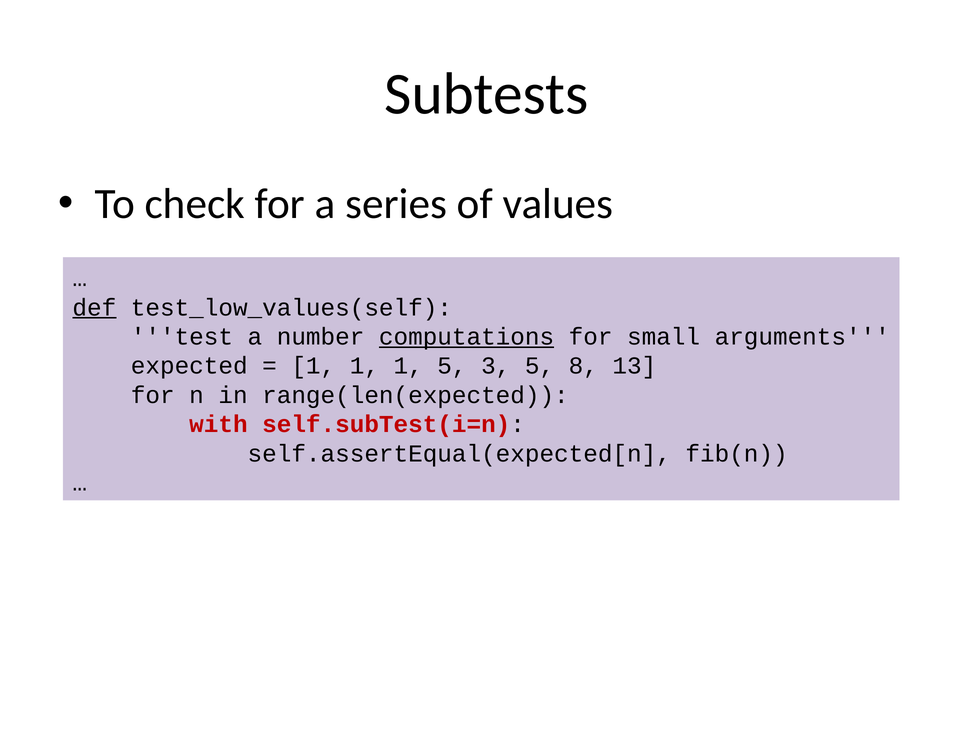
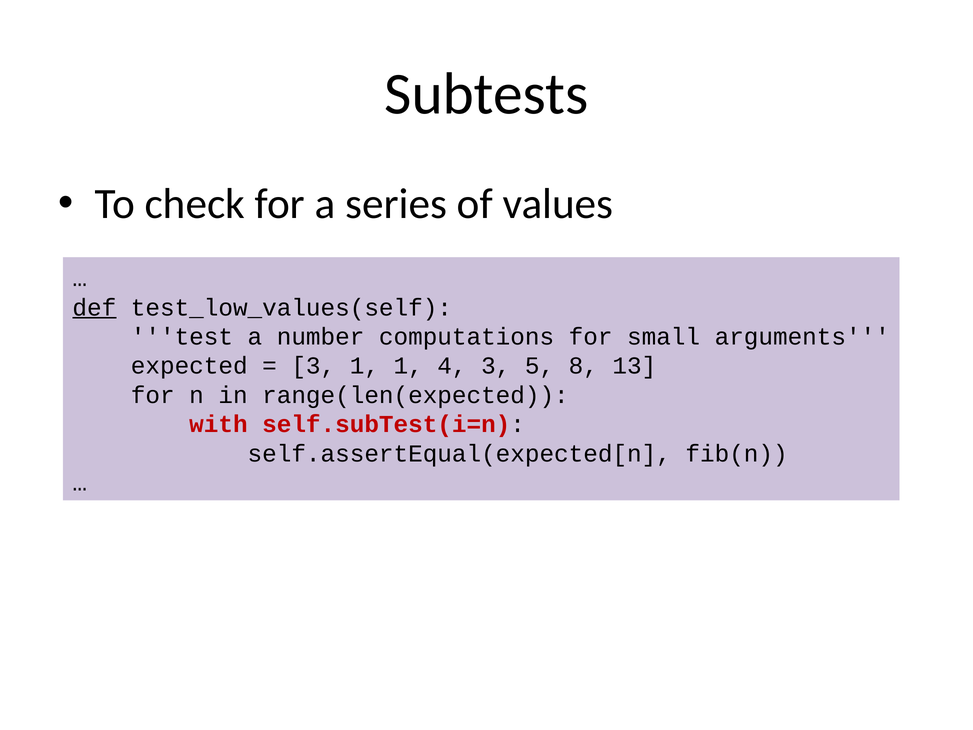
computations underline: present -> none
1 at (313, 366): 1 -> 3
1 5: 5 -> 4
